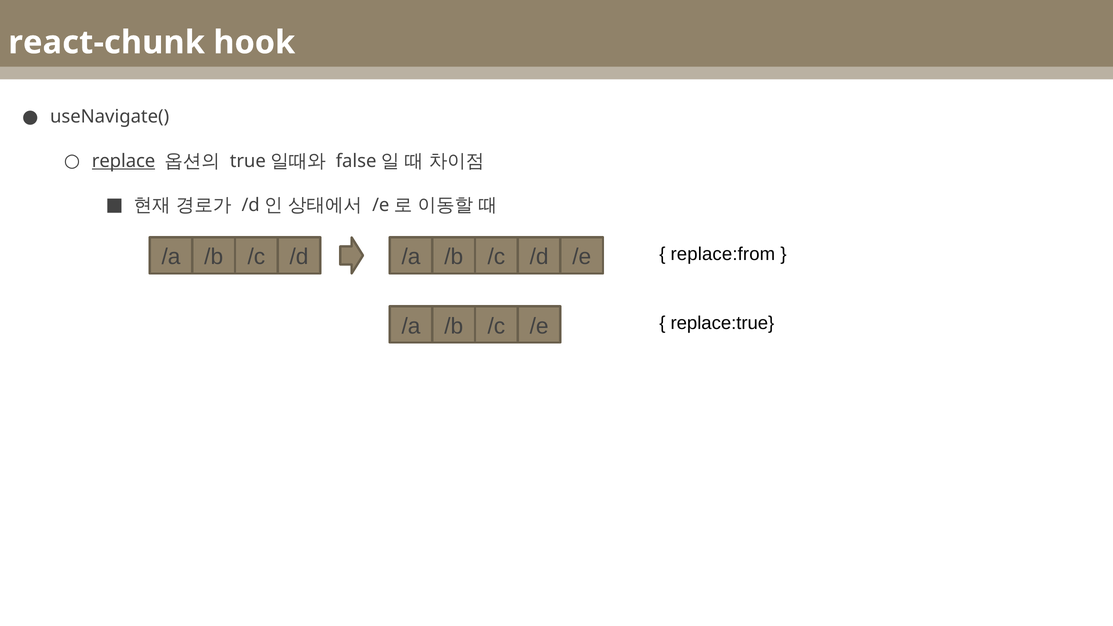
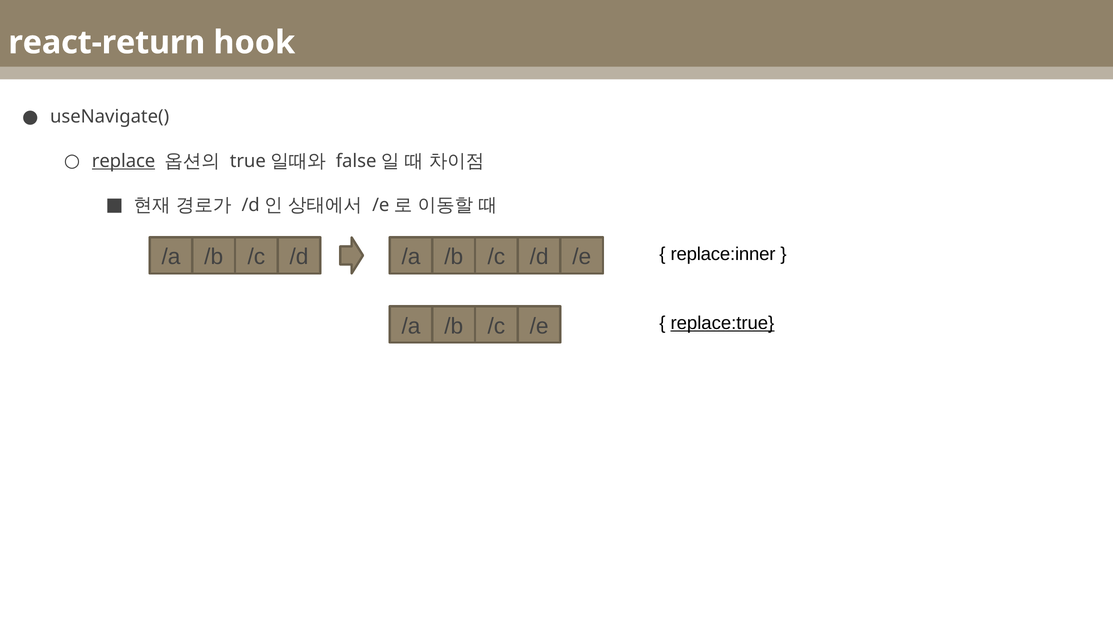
react-chunk: react-chunk -> react-return
replace:from: replace:from -> replace:inner
replace:true underline: none -> present
